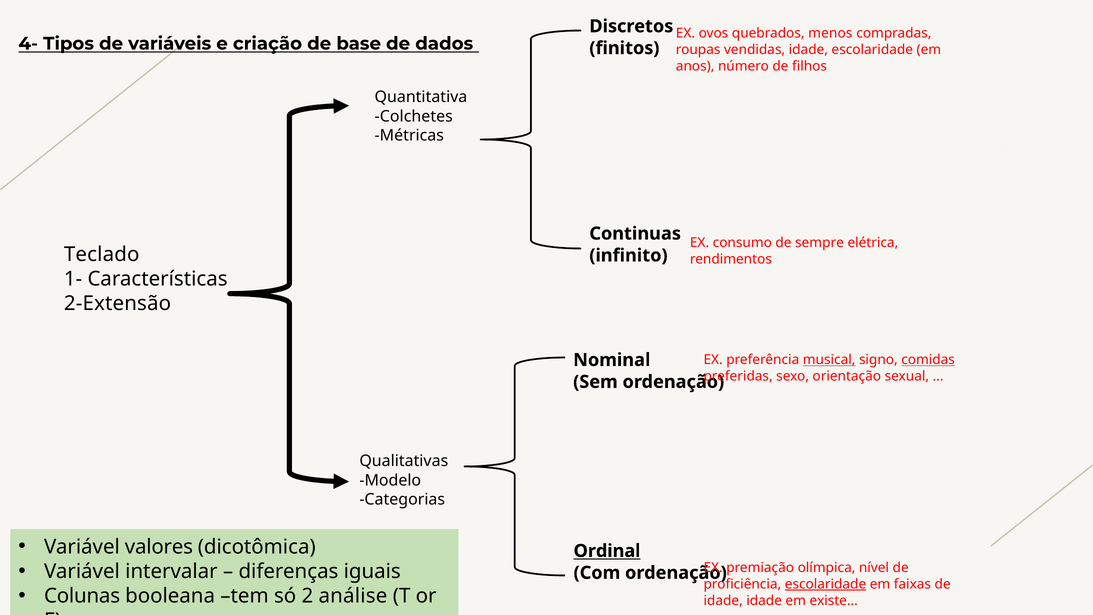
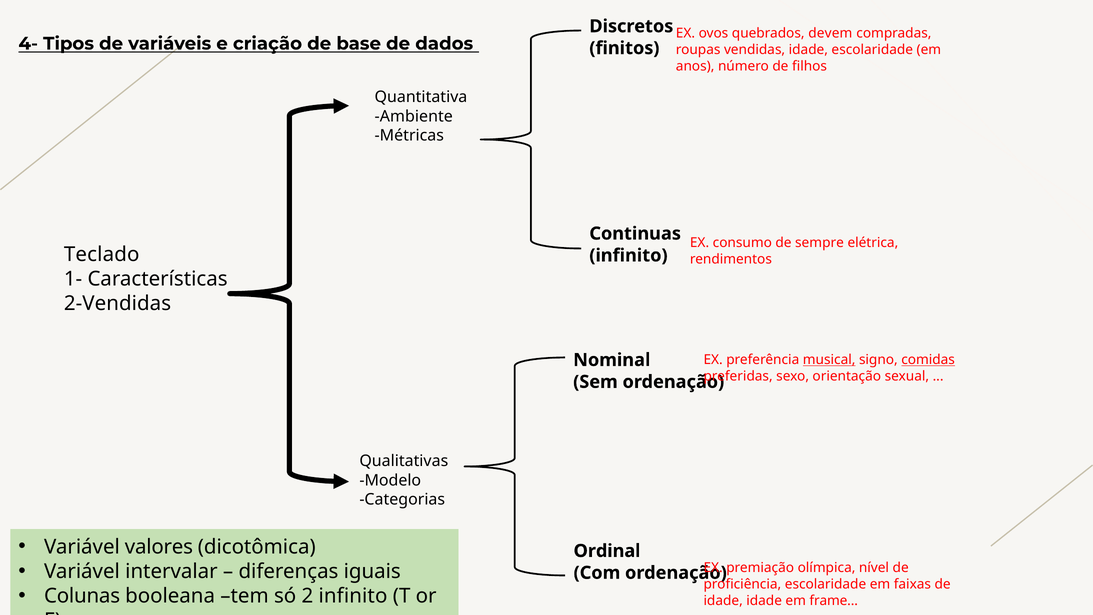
menos: menos -> devem
Colchetes: Colchetes -> Ambiente
2-Extensão: 2-Extensão -> 2-Vendidas
Ordinal underline: present -> none
escolaridade at (826, 584) underline: present -> none
2 análise: análise -> infinito
existe: existe -> frame
